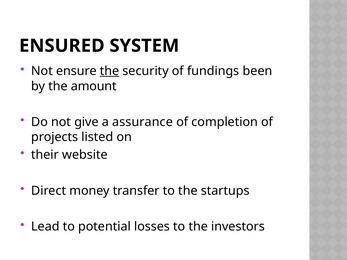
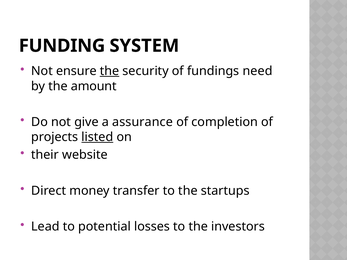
ENSURED: ENSURED -> FUNDING
been: been -> need
listed underline: none -> present
